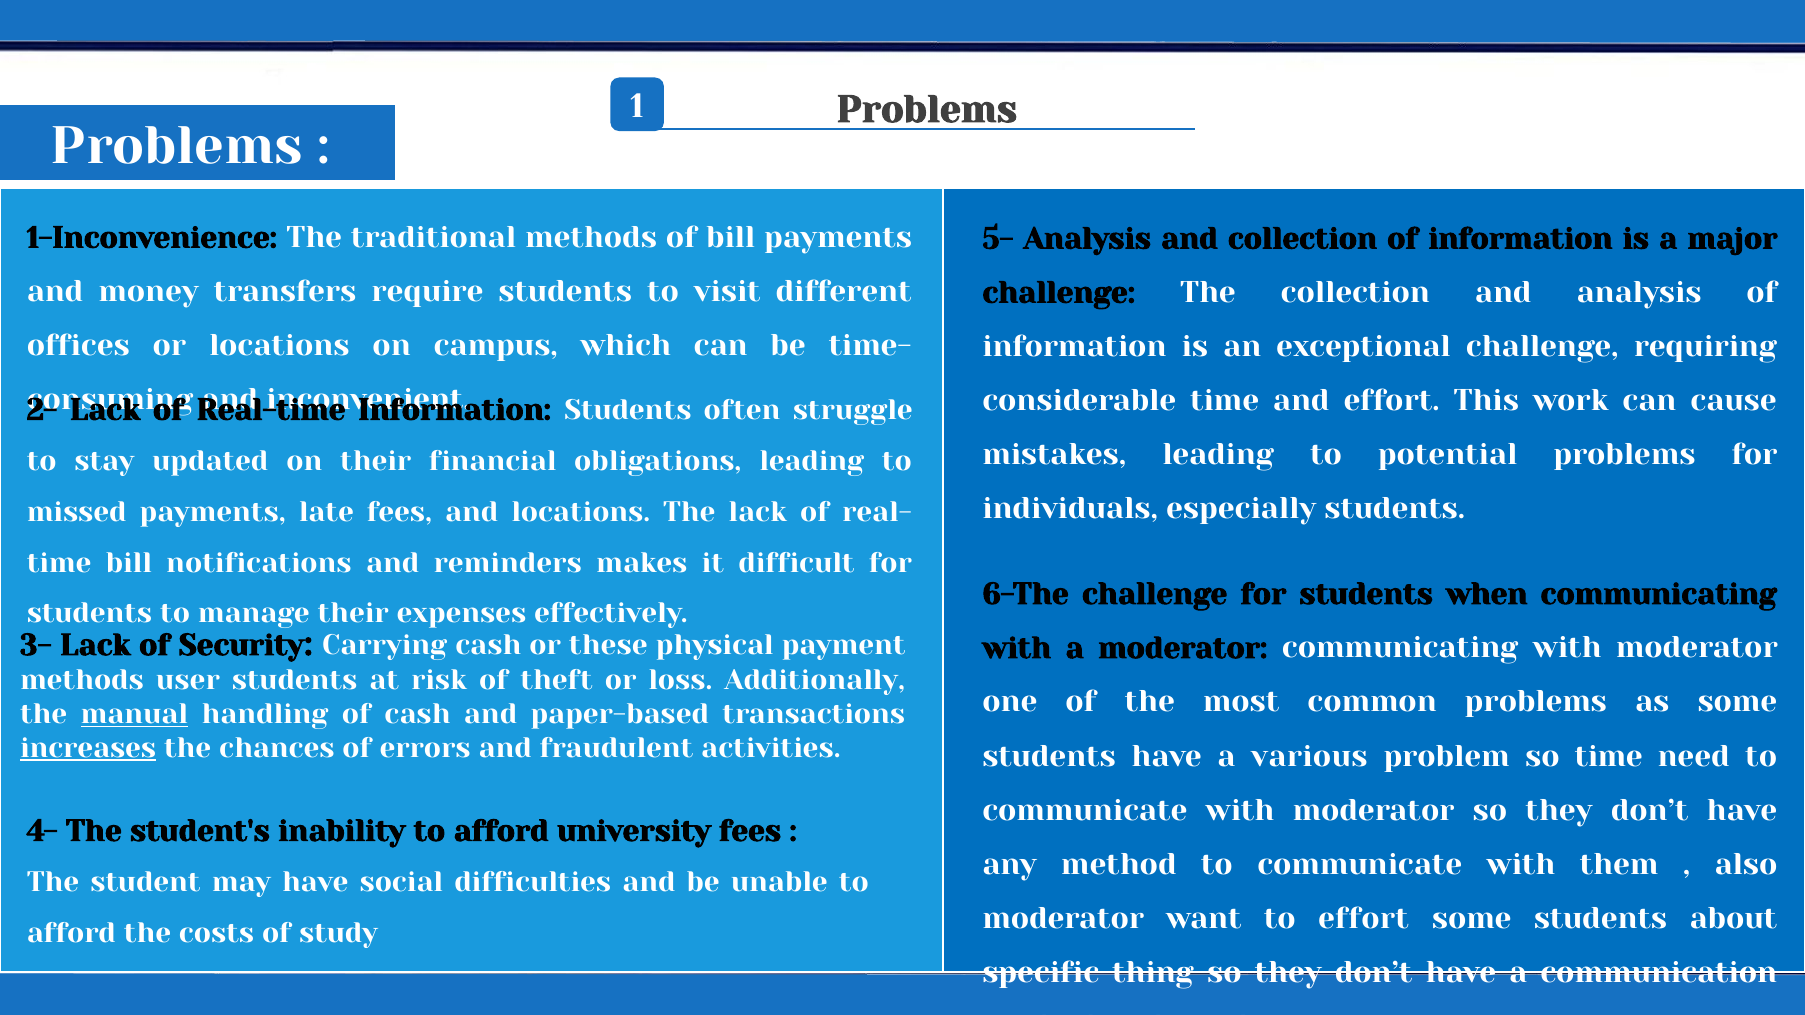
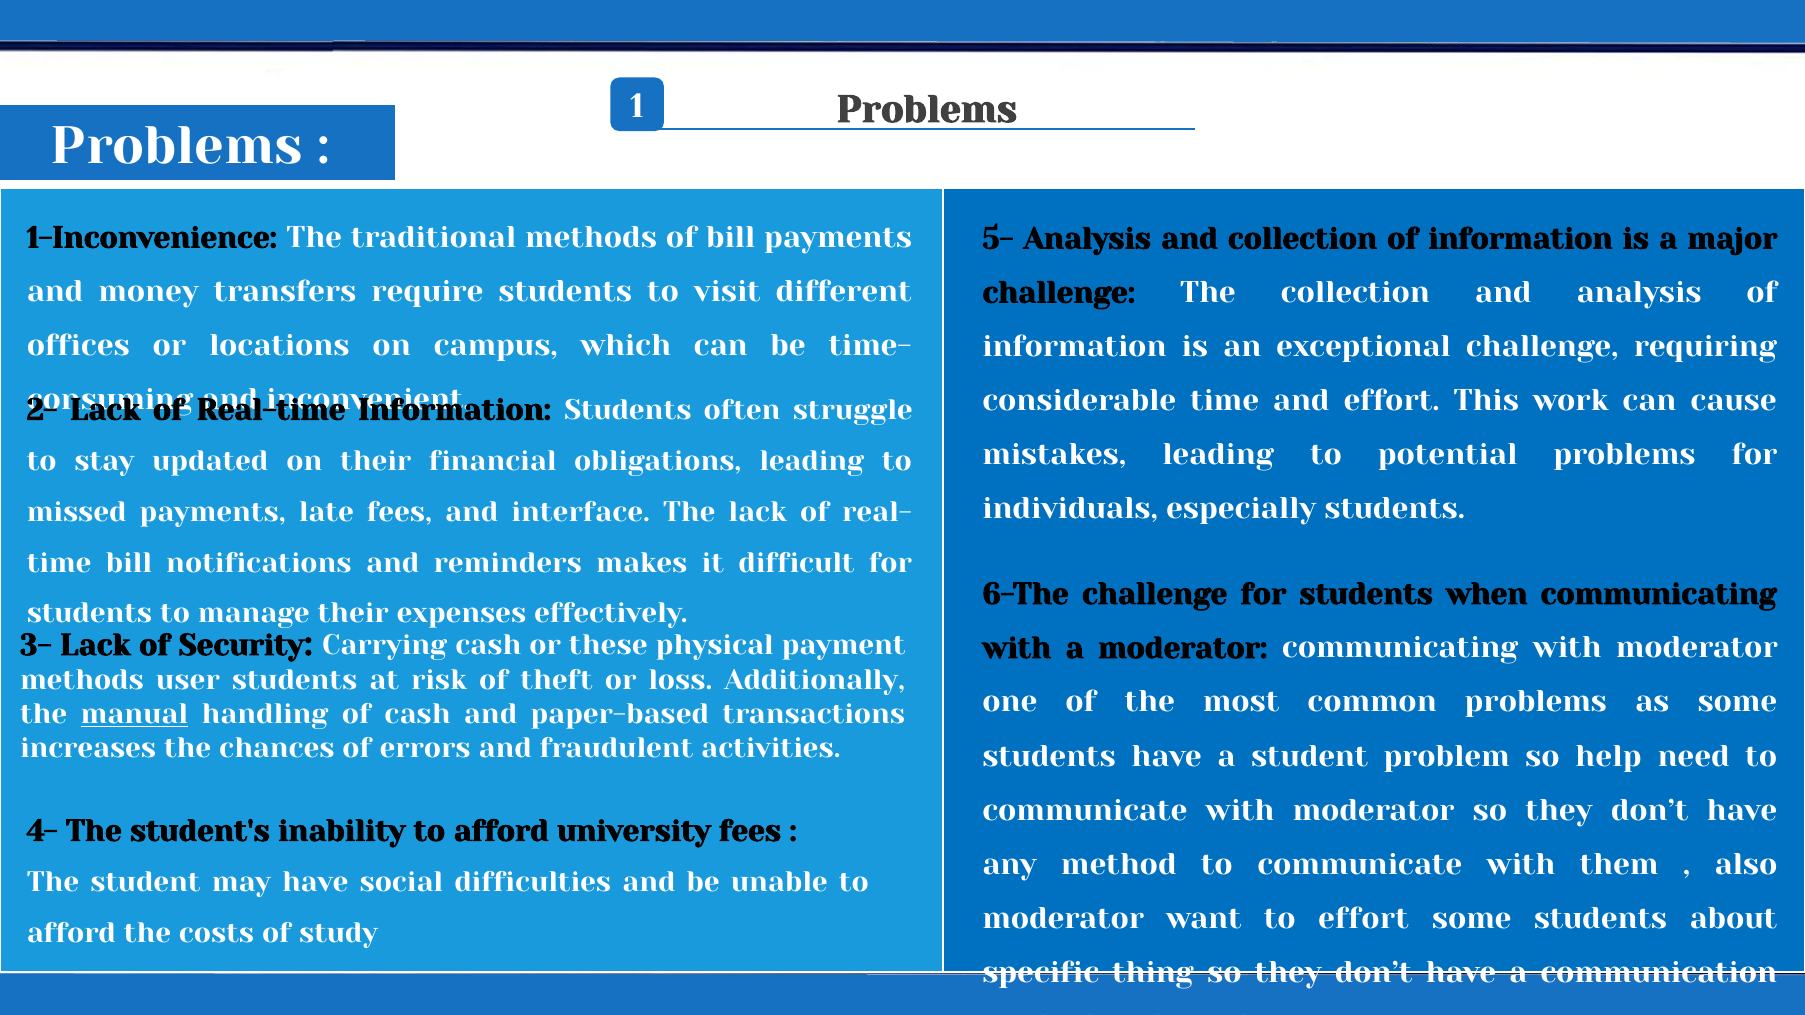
and locations: locations -> interface
increases underline: present -> none
a various: various -> student
so time: time -> help
